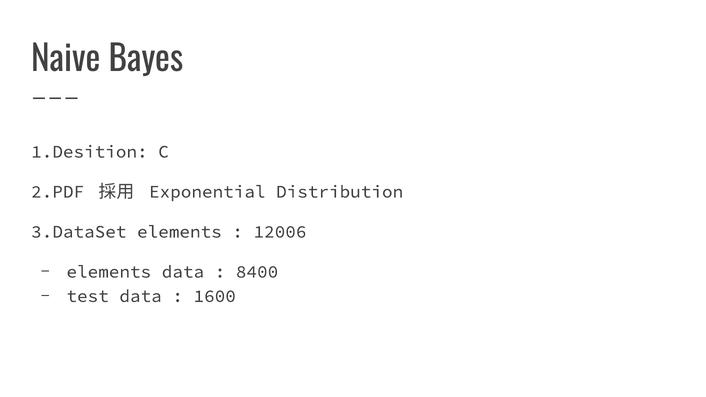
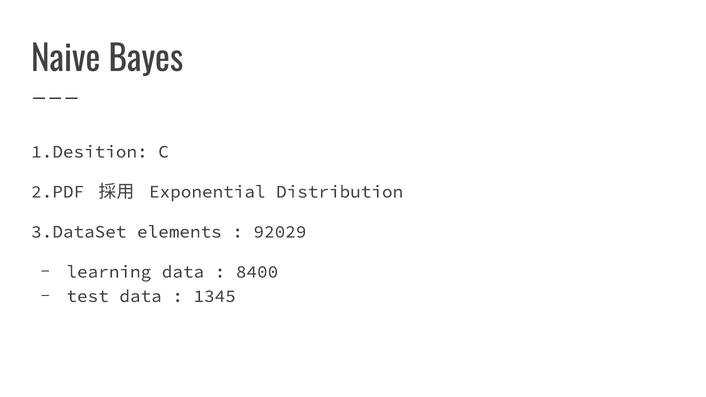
12006: 12006 -> 92029
elements at (109, 272): elements -> learning
1600: 1600 -> 1345
